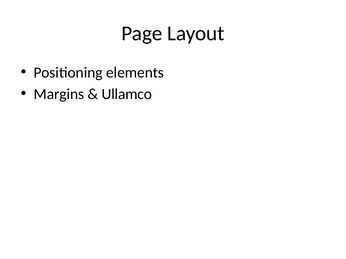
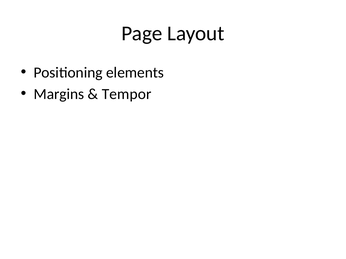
Ullamco: Ullamco -> Tempor
